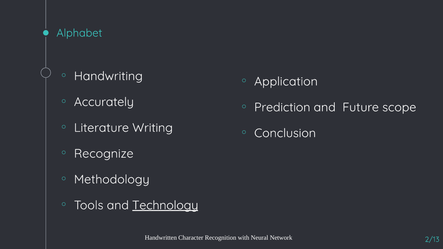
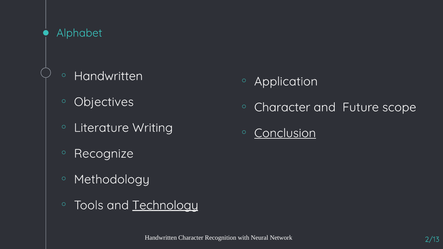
Handwriting at (108, 76): Handwriting -> Handwritten
Accurately: Accurately -> Objectives
Prediction at (282, 107): Prediction -> Character
Conclusion underline: none -> present
